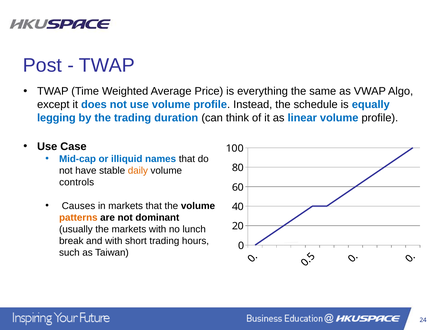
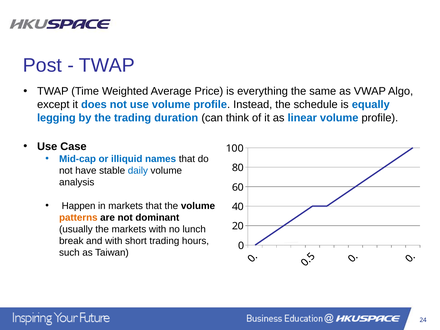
daily colour: orange -> blue
controls: controls -> analysis
Causes: Causes -> Happen
